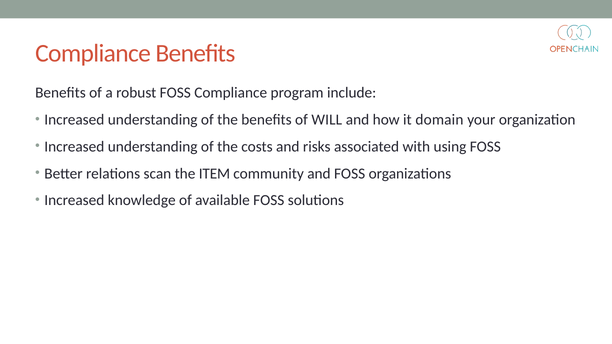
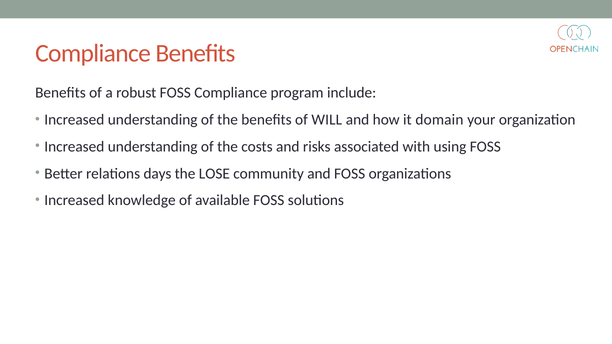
scan: scan -> days
ITEM: ITEM -> LOSE
